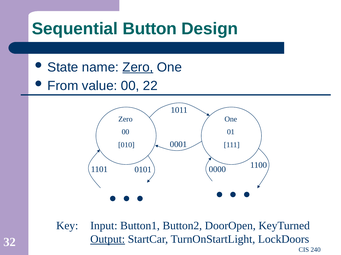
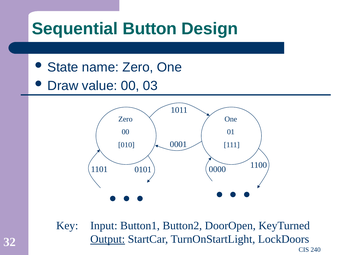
Zero at (138, 67) underline: present -> none
From: From -> Draw
22: 22 -> 03
